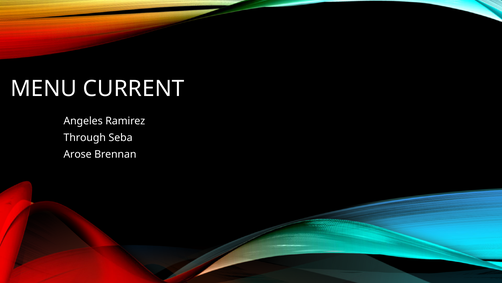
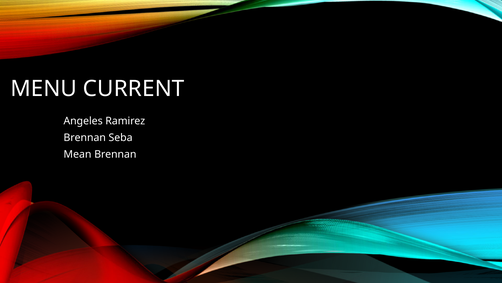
Through at (85, 137): Through -> Brennan
Arose: Arose -> Mean
